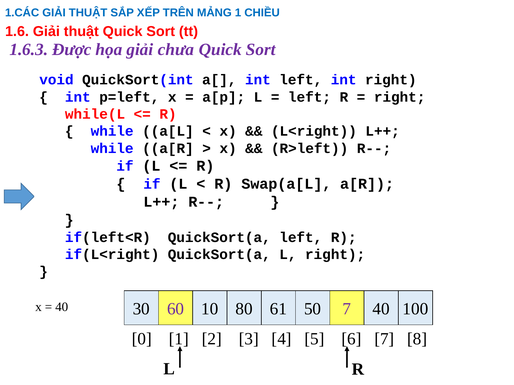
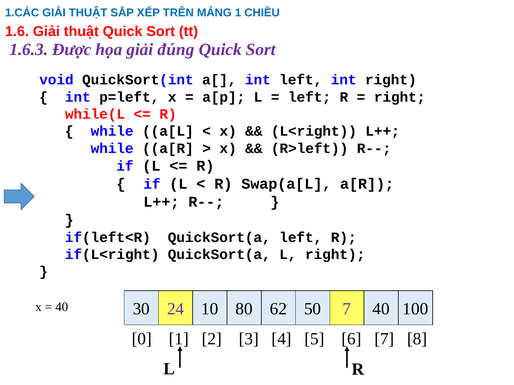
chưa: chưa -> đúng
60: 60 -> 24
61: 61 -> 62
